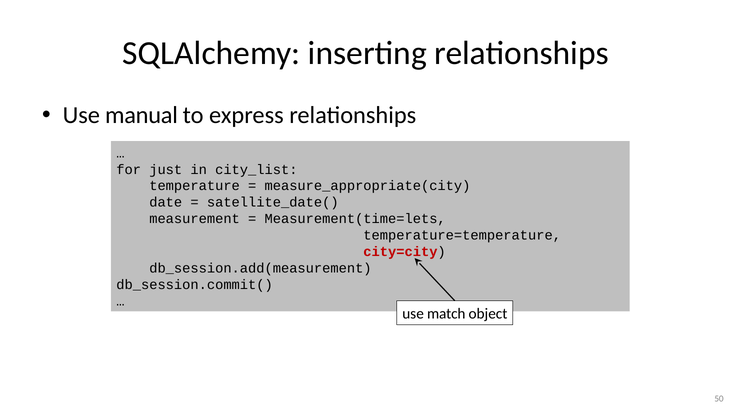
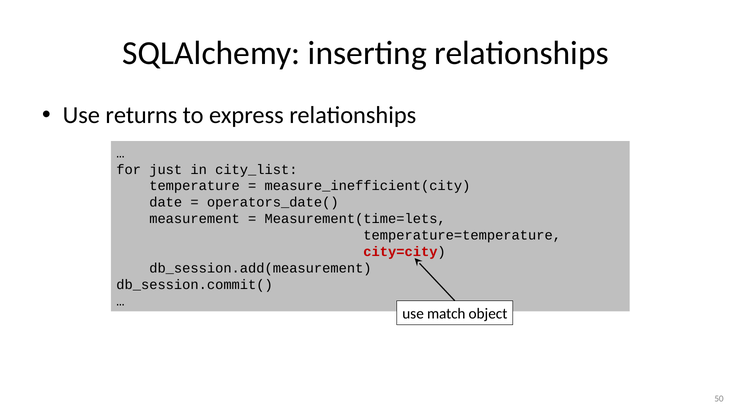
manual: manual -> returns
measure_appropriate(city: measure_appropriate(city -> measure_inefficient(city
satellite_date(: satellite_date( -> operators_date(
